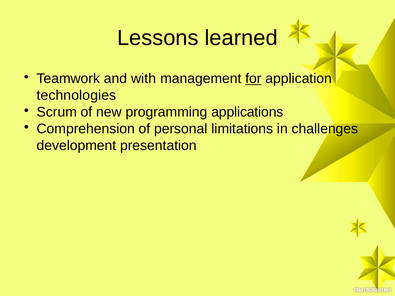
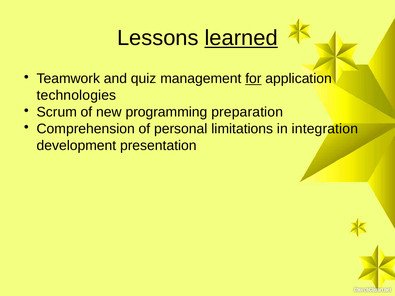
learned underline: none -> present
with: with -> quiz
applications: applications -> preparation
challenges: challenges -> integration
